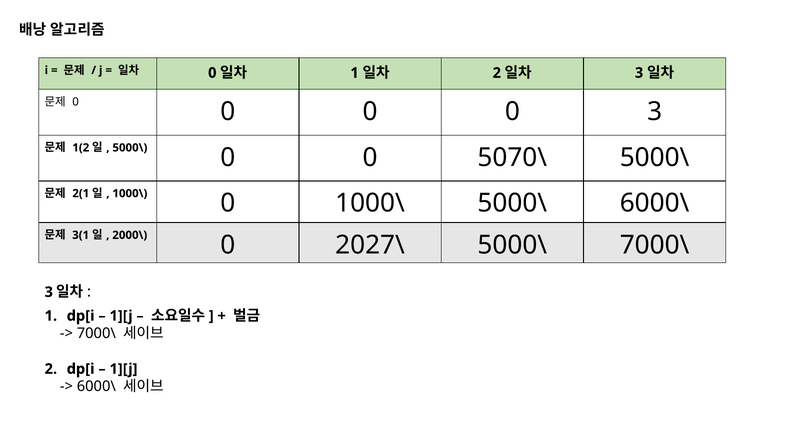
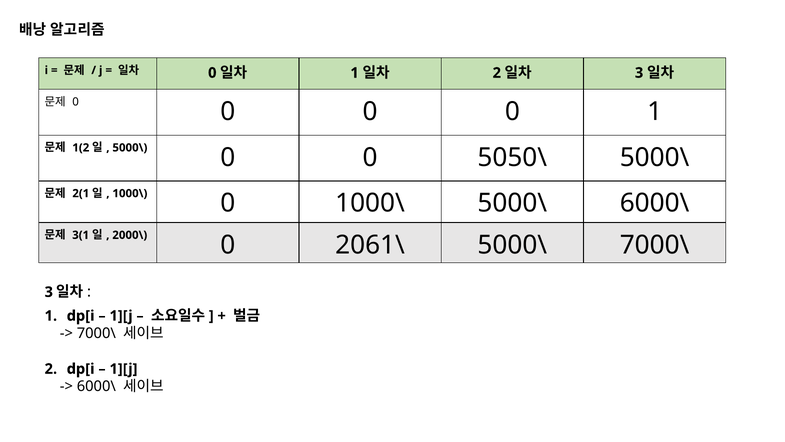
0 3: 3 -> 1
5070\: 5070\ -> 5050\
2027\: 2027\ -> 2061\
